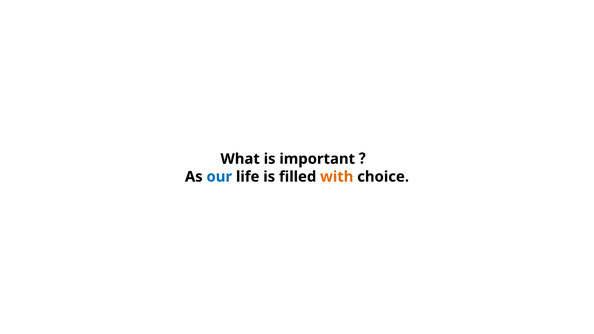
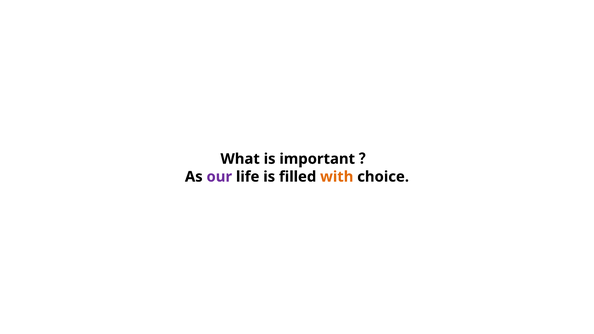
our colour: blue -> purple
